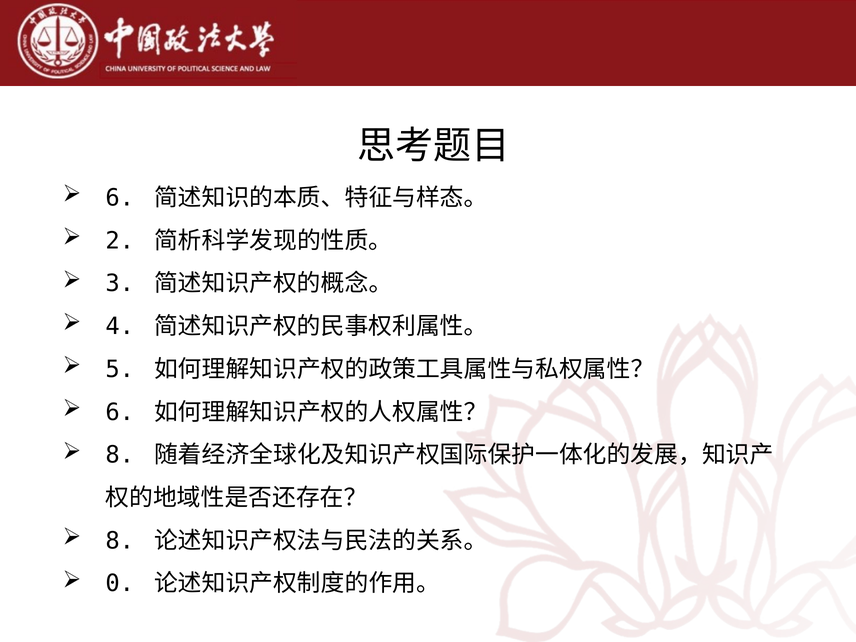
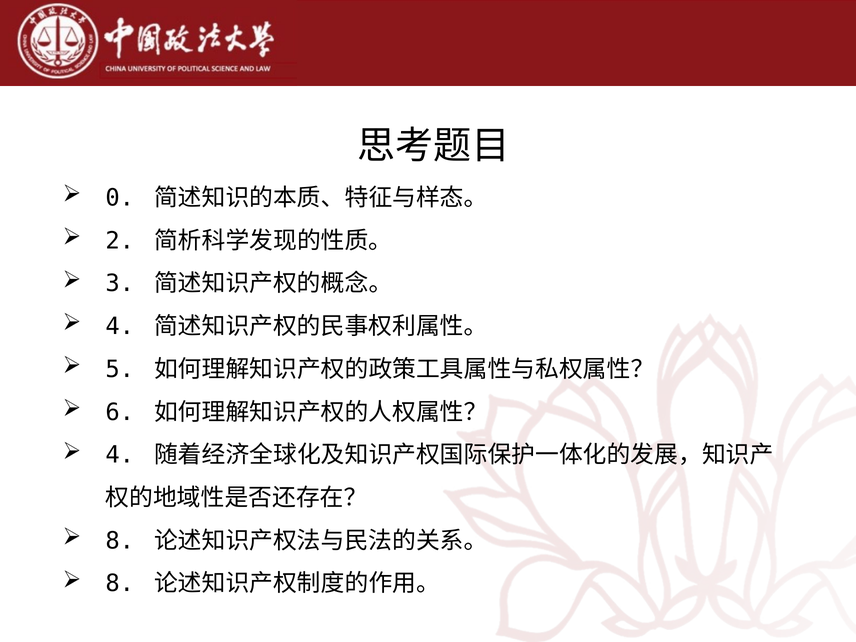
6 at (120, 198): 6 -> 0
8 at (120, 455): 8 -> 4
0 at (120, 584): 0 -> 8
